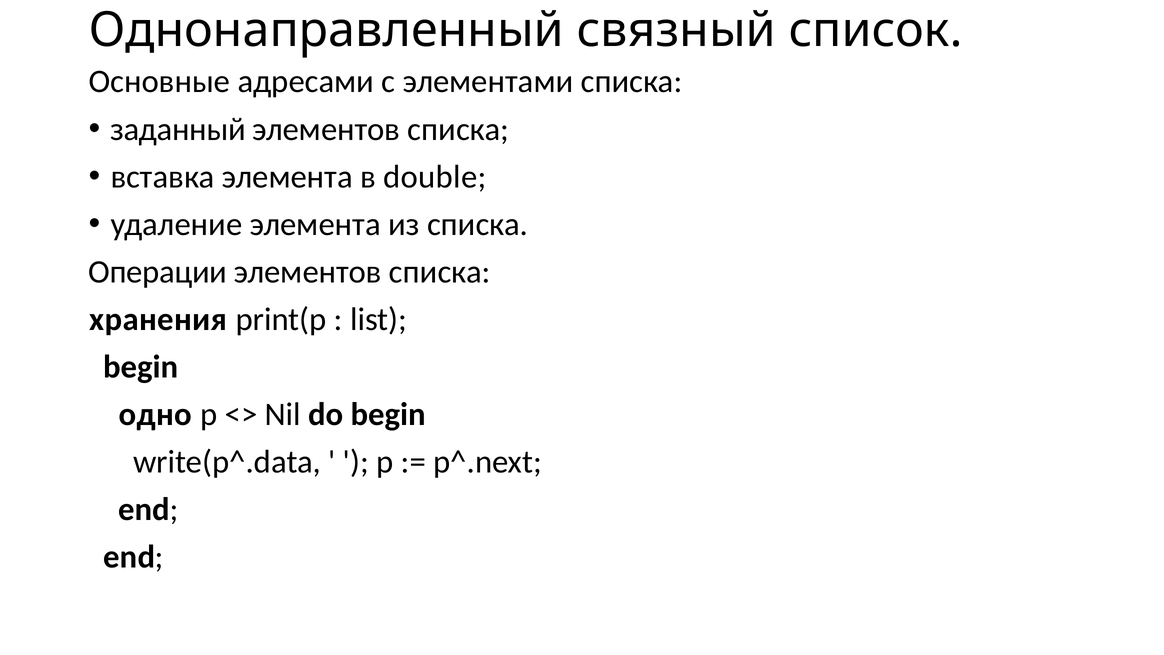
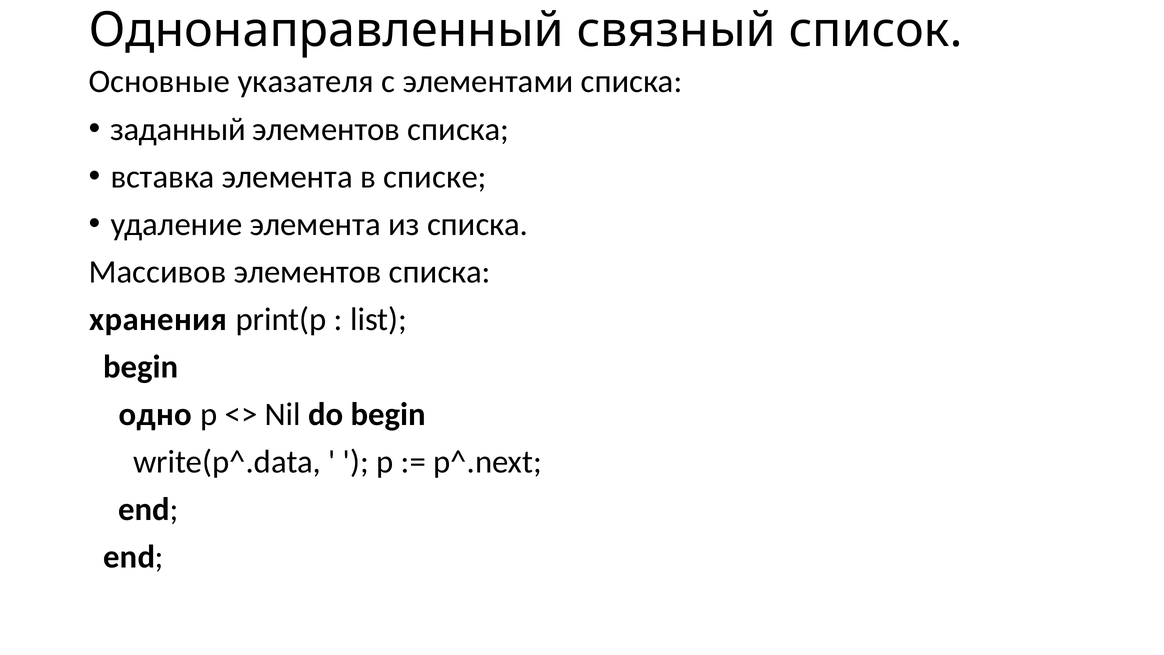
адресами: адресами -> указателя
double: double -> списке
Операции: Операции -> Массивов
